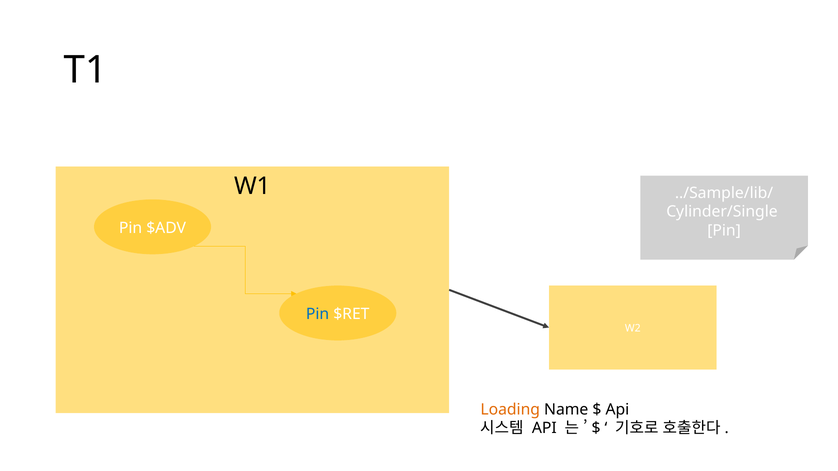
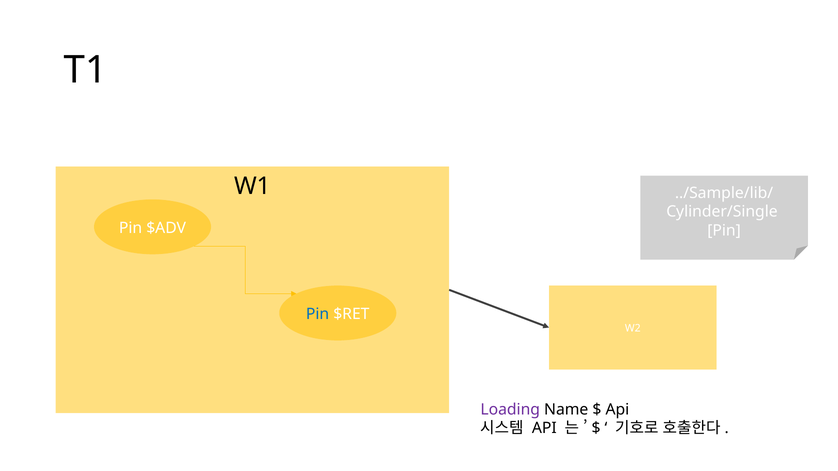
Loading colour: orange -> purple
